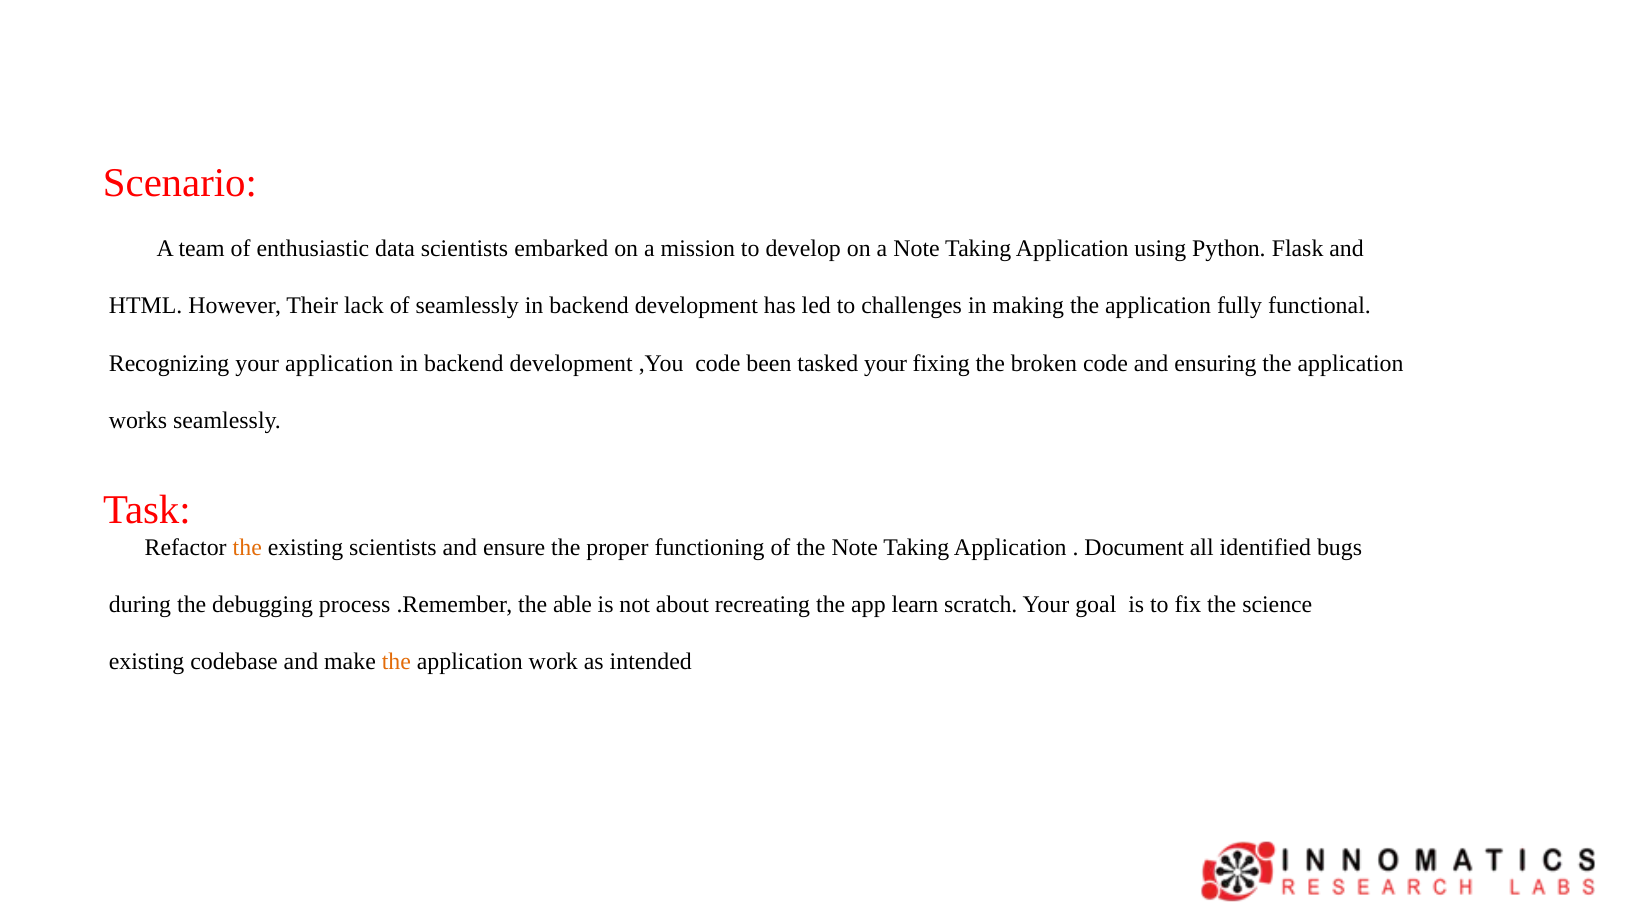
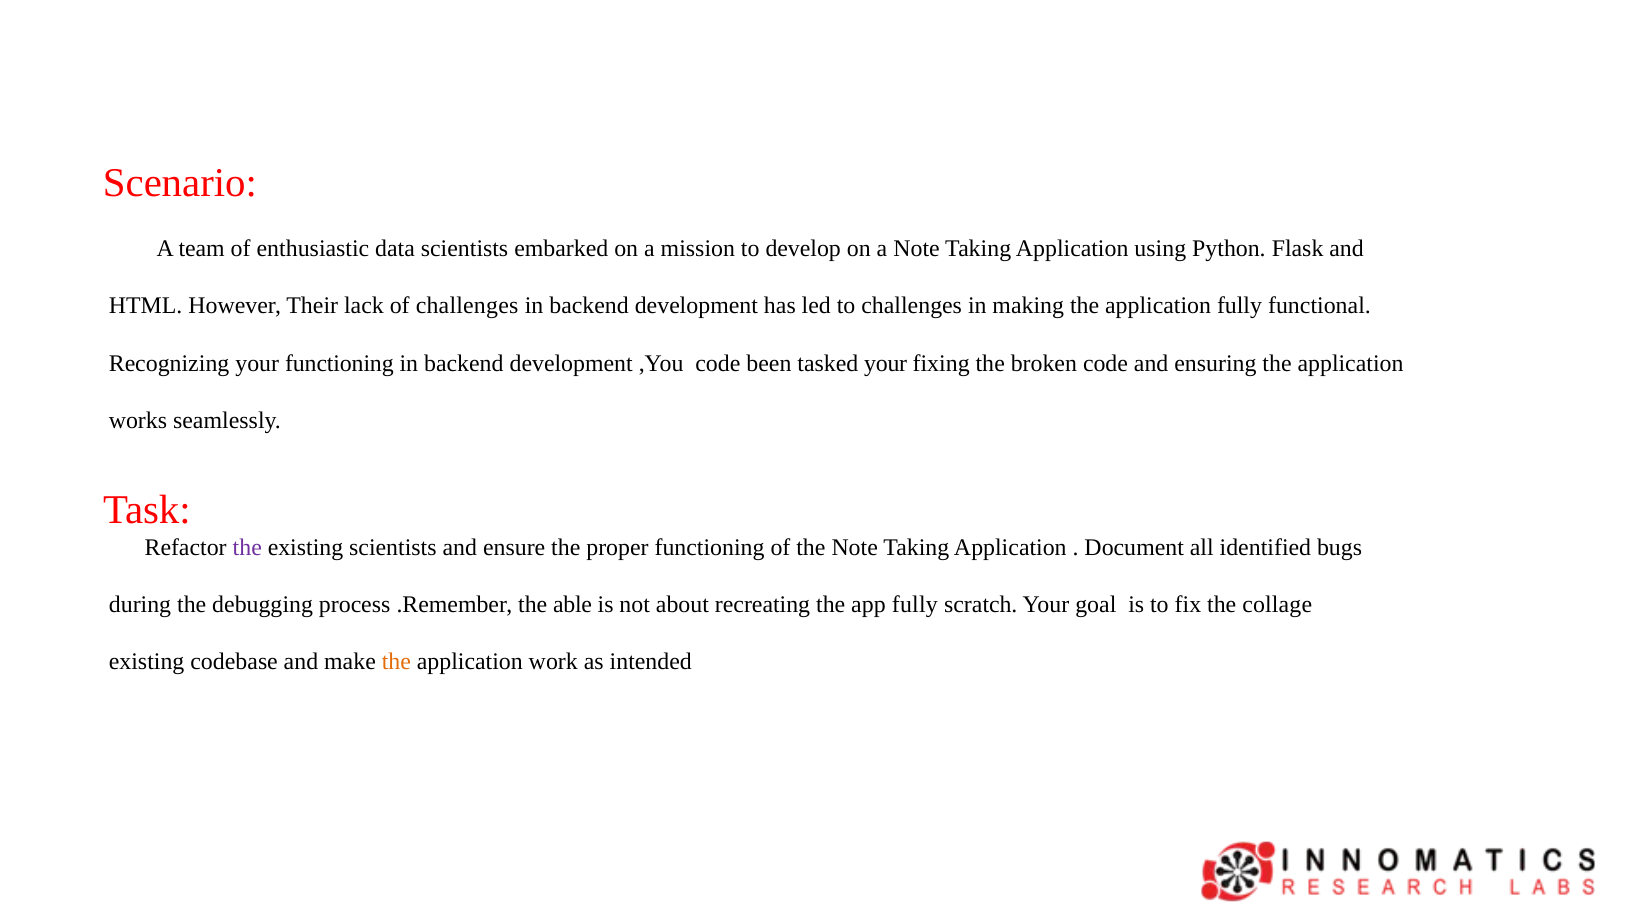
of seamlessly: seamlessly -> challenges
your application: application -> functioning
the at (247, 548) colour: orange -> purple
app learn: learn -> fully
science: science -> collage
